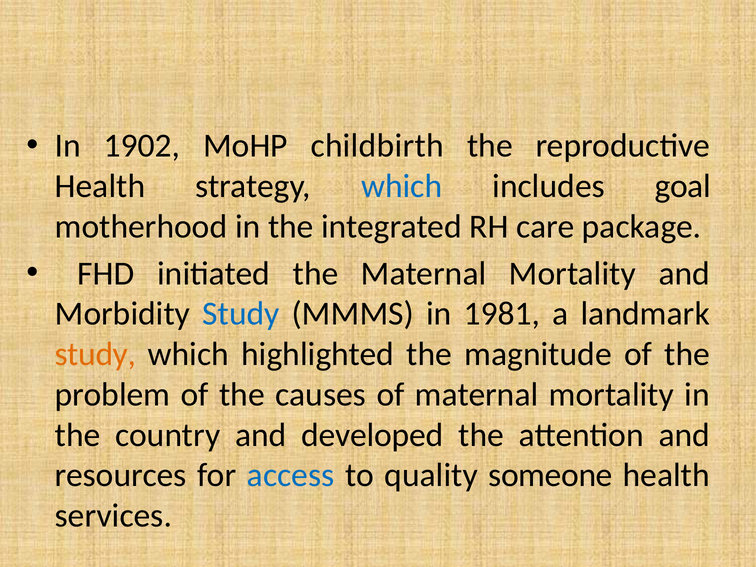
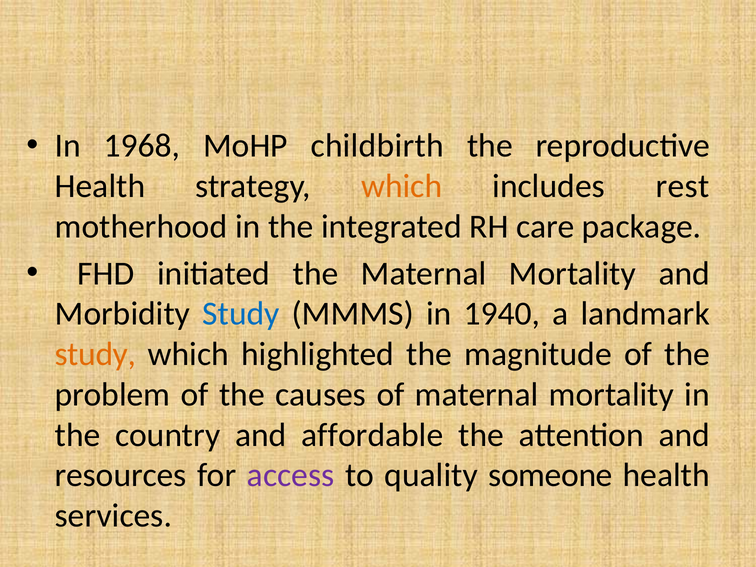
1902: 1902 -> 1968
which at (402, 186) colour: blue -> orange
goal: goal -> rest
1981: 1981 -> 1940
developed: developed -> affordable
access colour: blue -> purple
